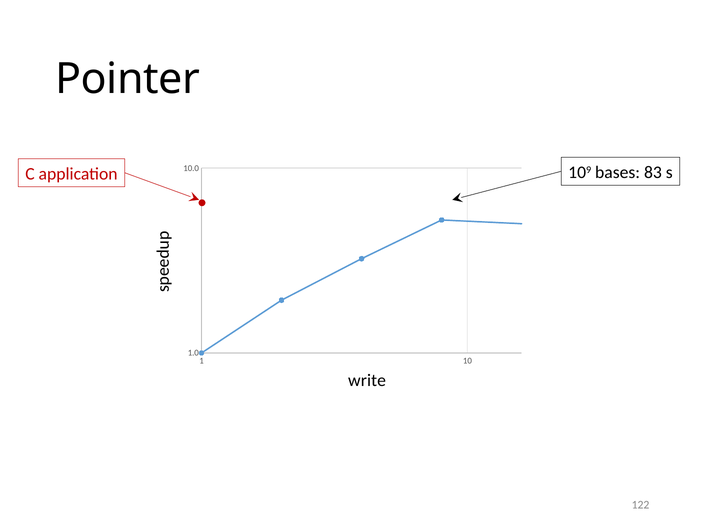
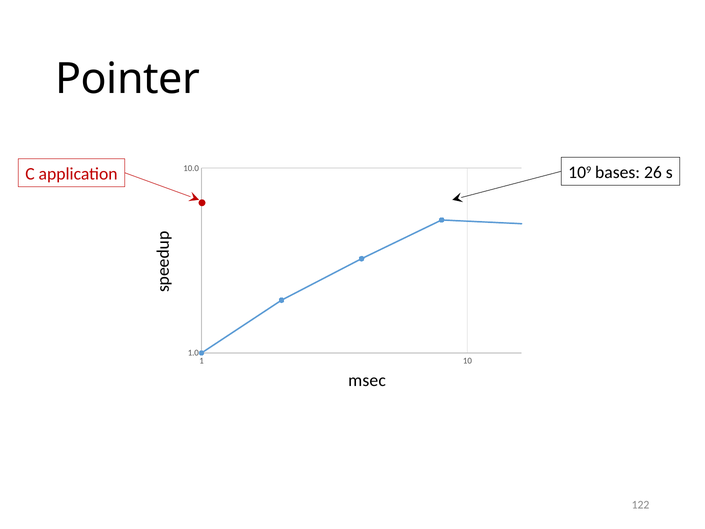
83: 83 -> 26
write: write -> msec
